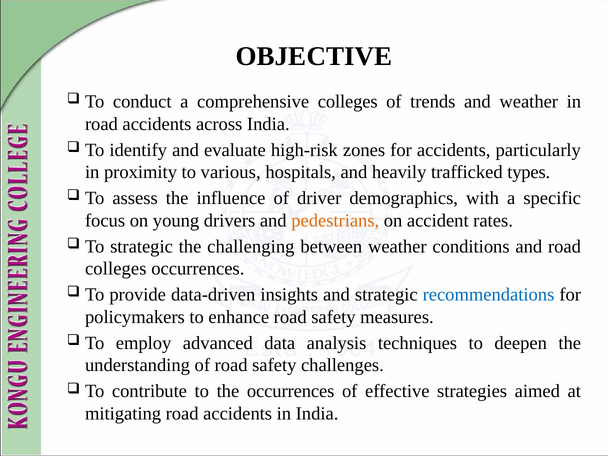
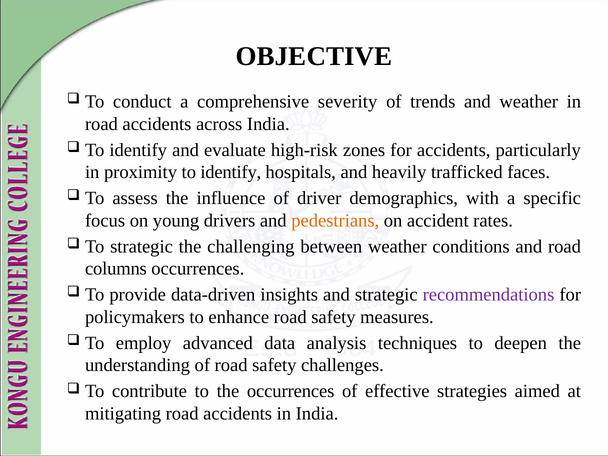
comprehensive colleges: colleges -> severity
proximity to various: various -> identify
types: types -> faces
colleges at (116, 269): colleges -> columns
recommendations colour: blue -> purple
